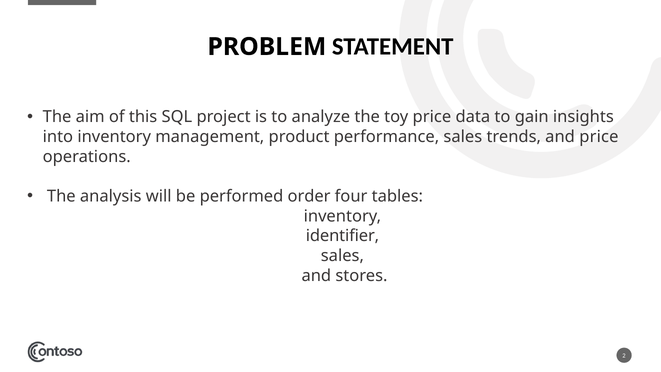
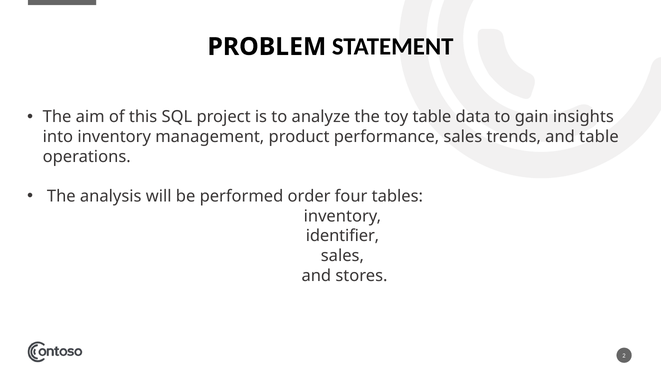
toy price: price -> table
and price: price -> table
